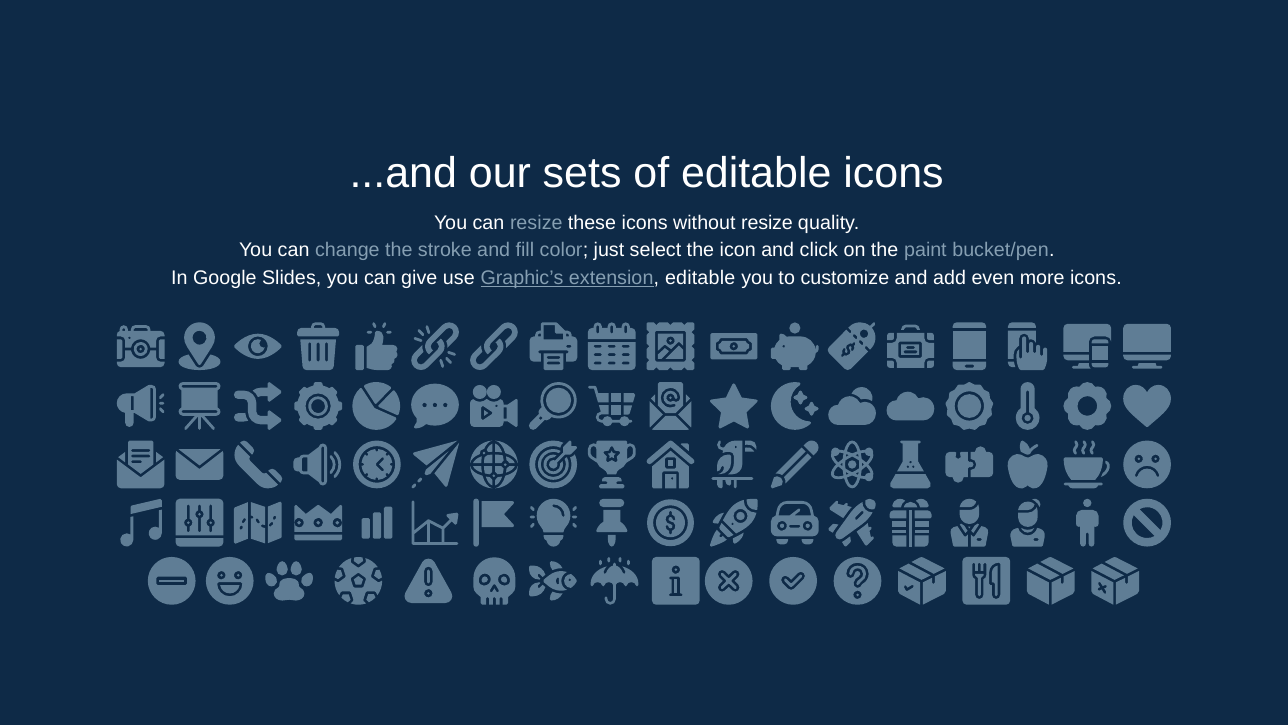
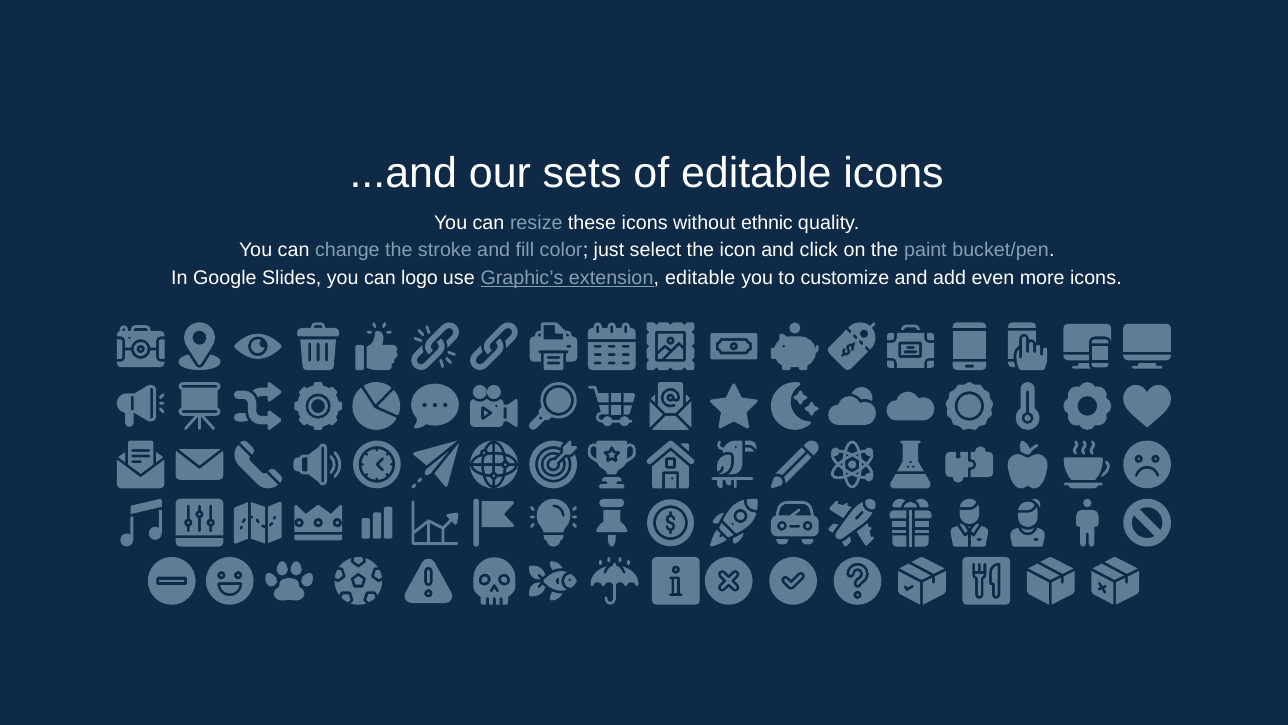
without resize: resize -> ethnic
give: give -> logo
